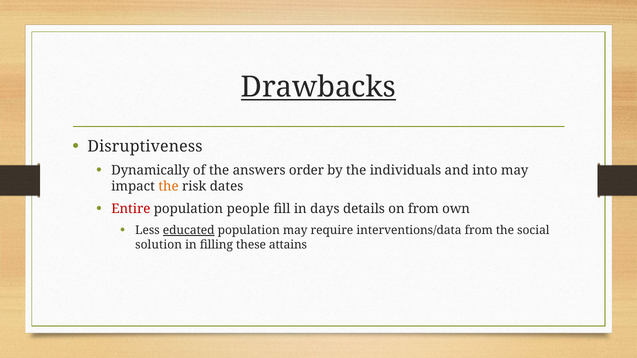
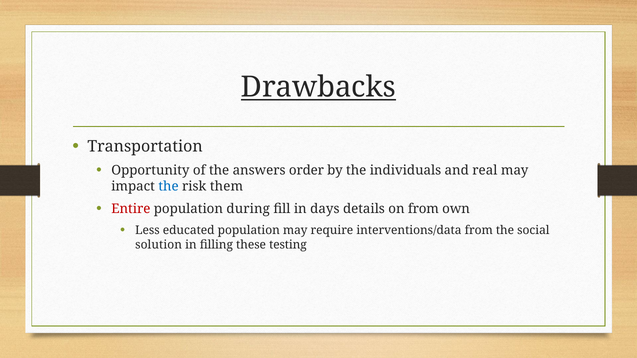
Disruptiveness: Disruptiveness -> Transportation
Dynamically: Dynamically -> Opportunity
into: into -> real
the at (168, 187) colour: orange -> blue
dates: dates -> them
people: people -> during
educated underline: present -> none
attains: attains -> testing
